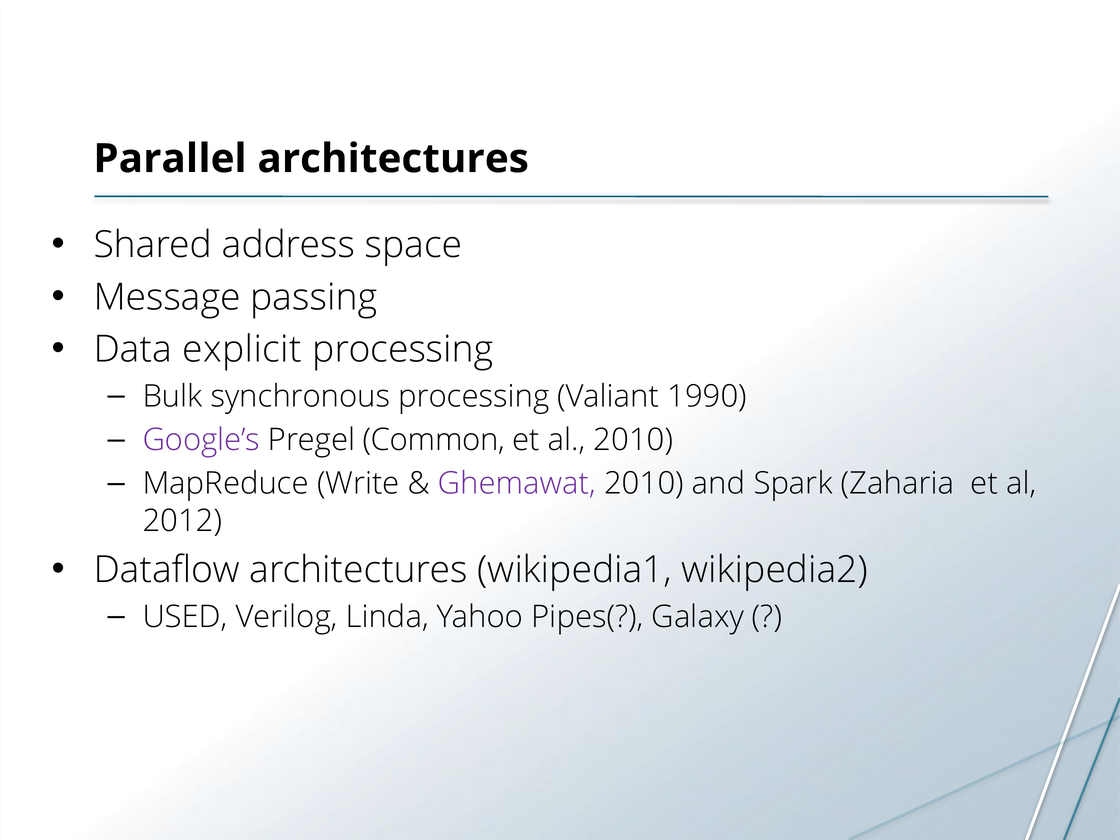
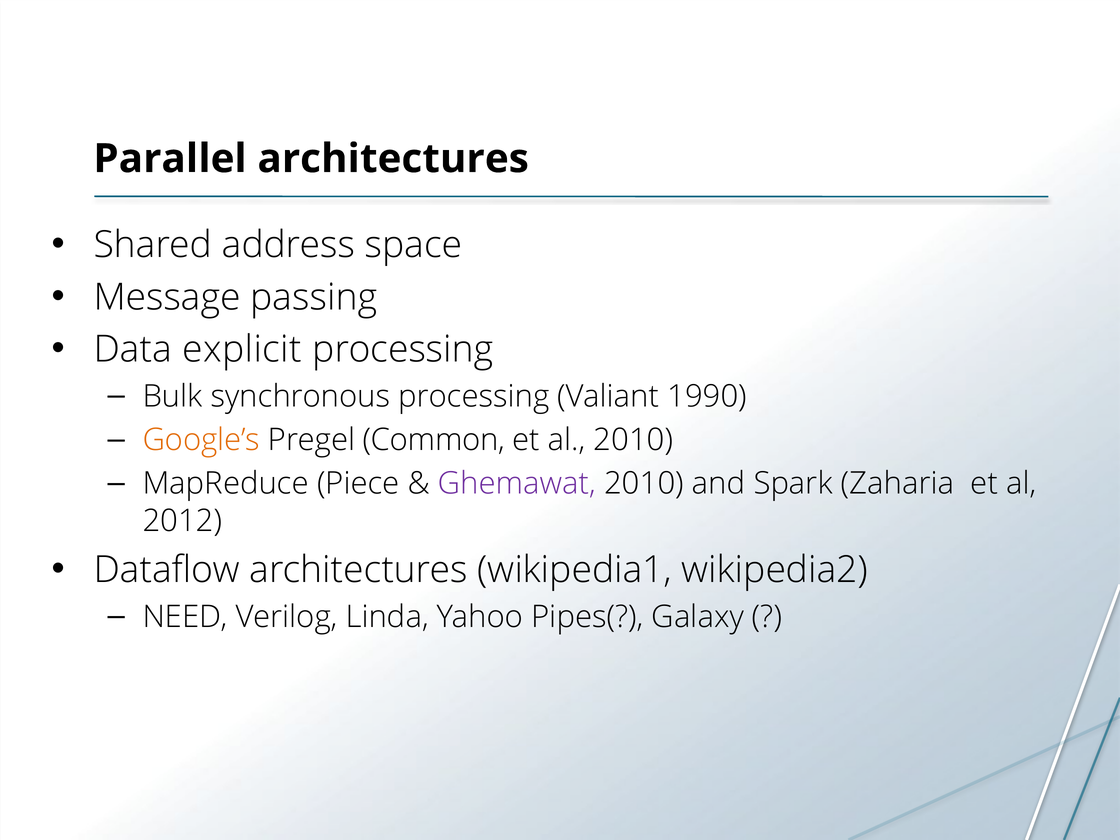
Google’s colour: purple -> orange
Write: Write -> Piece
USED: USED -> NEED
